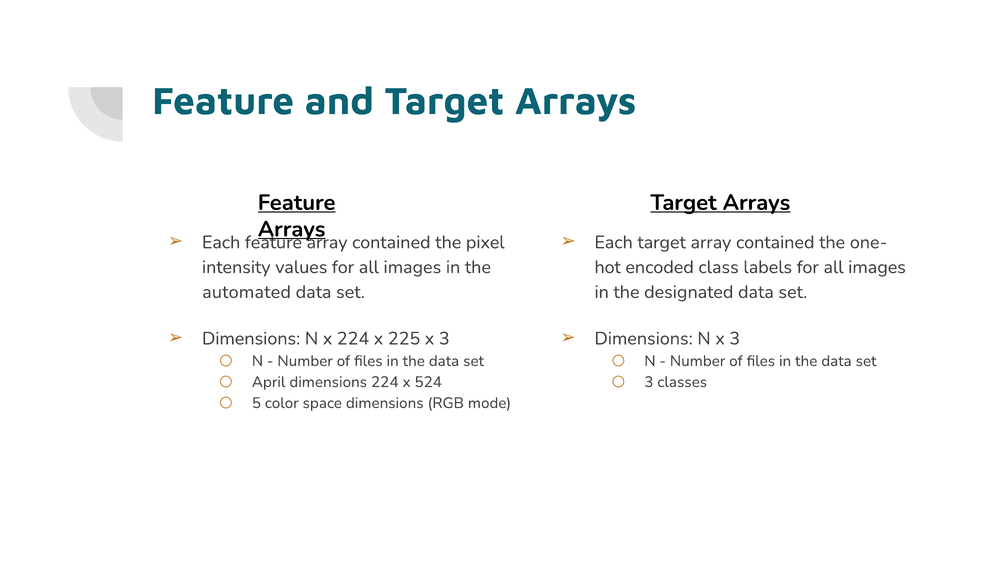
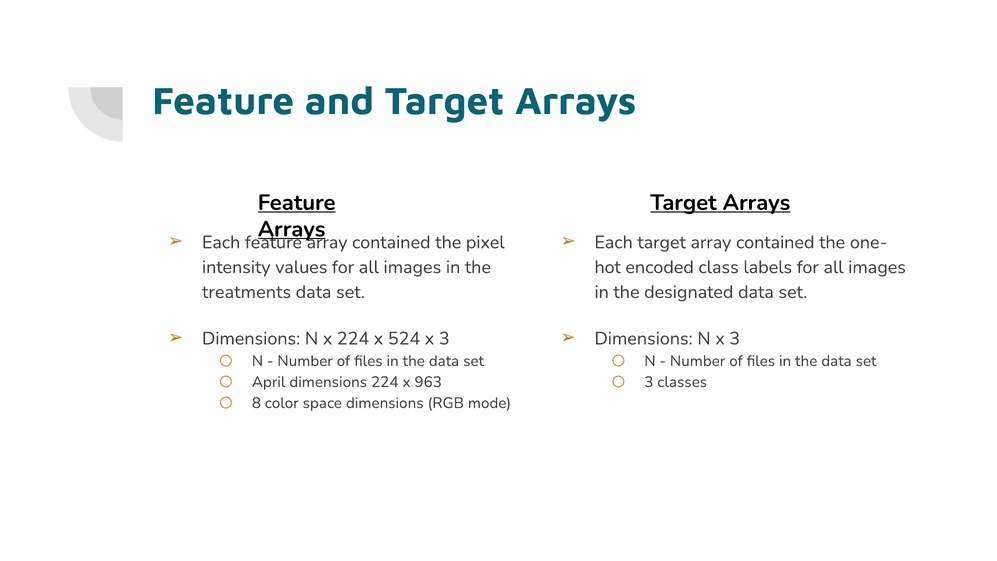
automated: automated -> treatments
225: 225 -> 524
524: 524 -> 963
5: 5 -> 8
